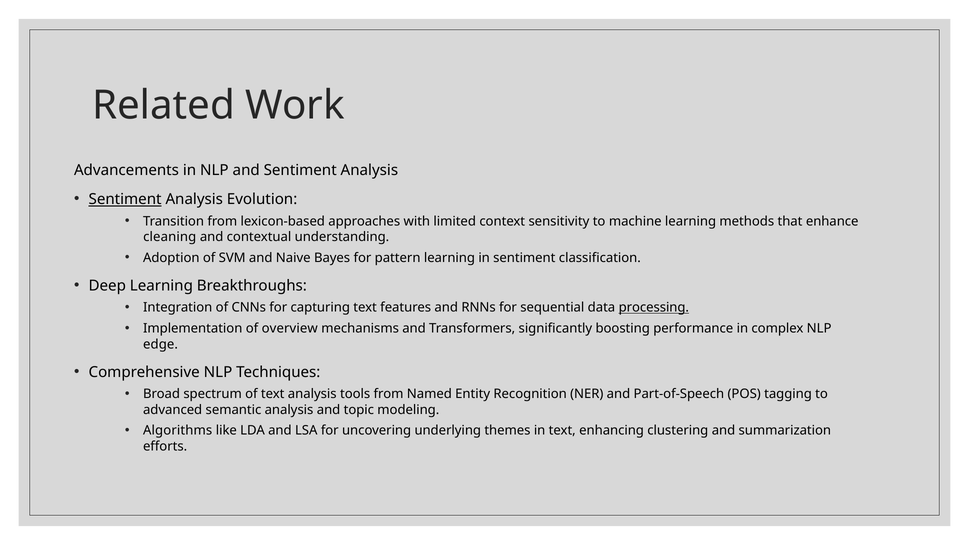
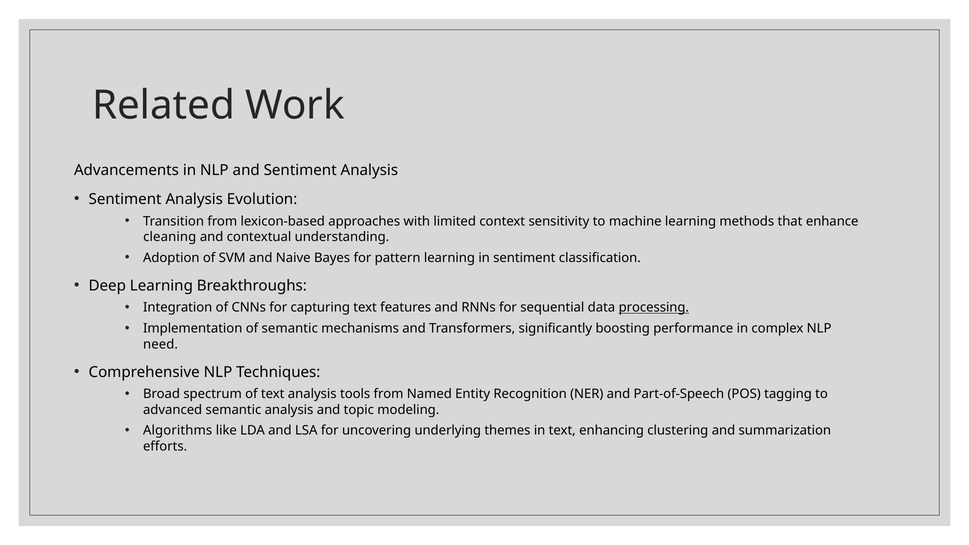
Sentiment at (125, 199) underline: present -> none
of overview: overview -> semantic
edge: edge -> need
